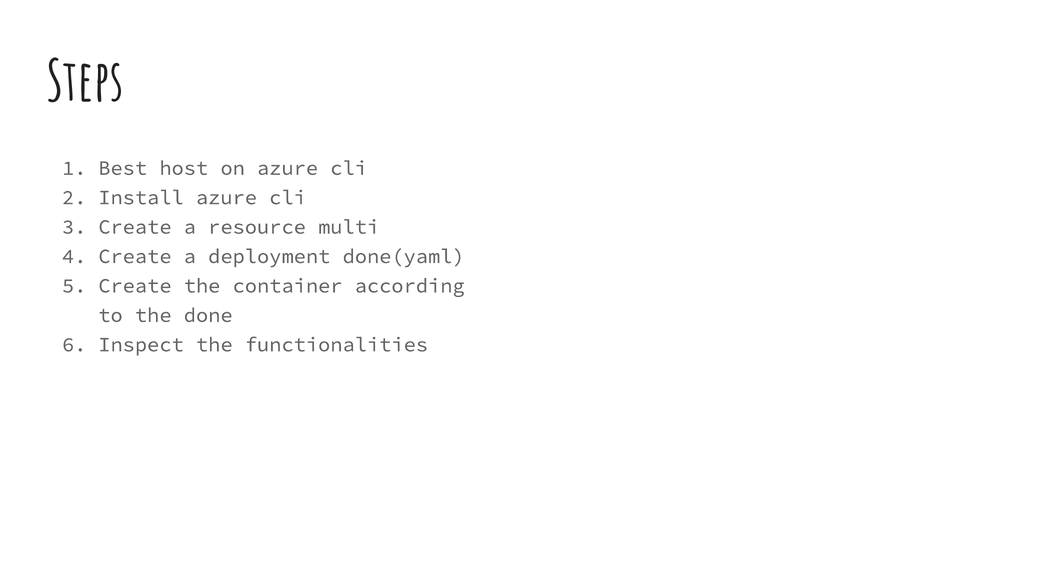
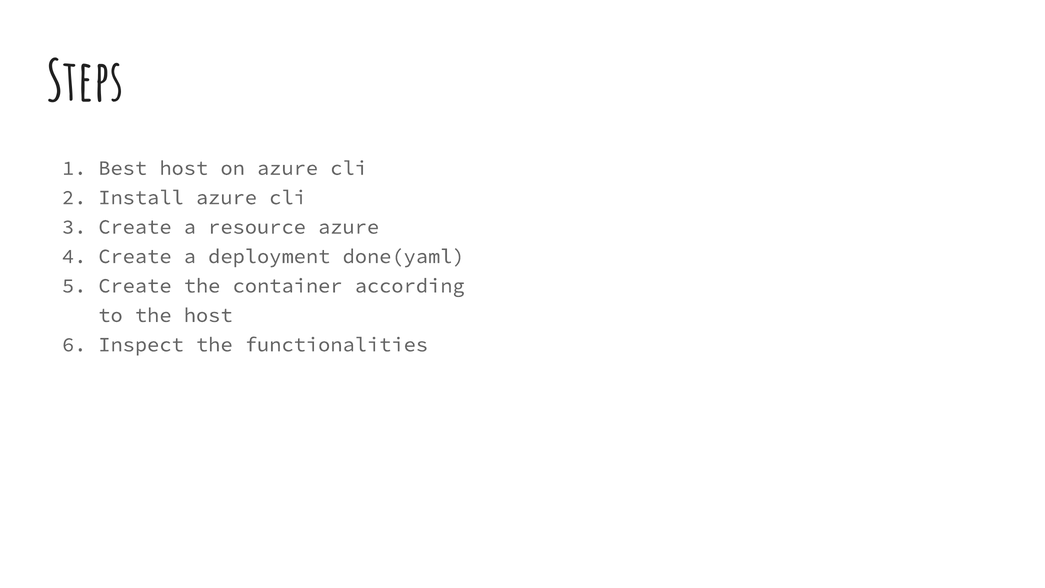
resource multi: multi -> azure
the done: done -> host
